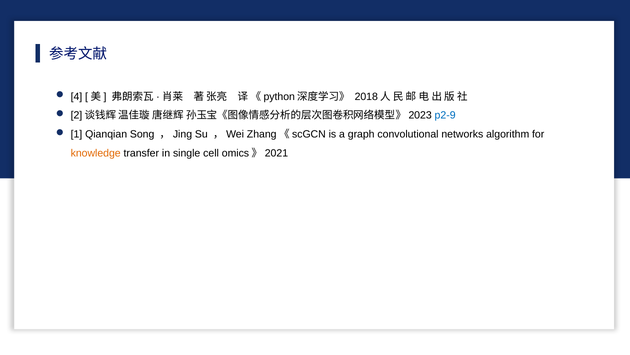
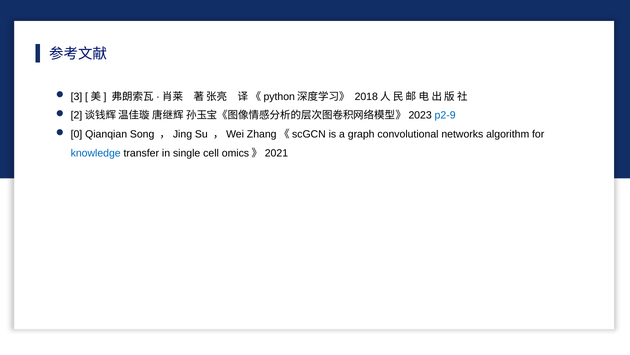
4: 4 -> 3
1: 1 -> 0
knowledge colour: orange -> blue
